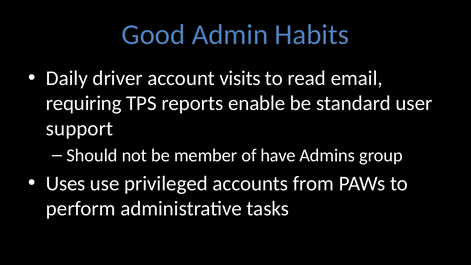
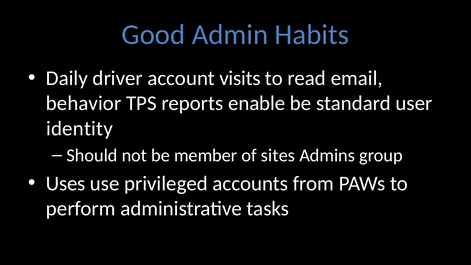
requiring: requiring -> behavior
support: support -> identity
have: have -> sites
